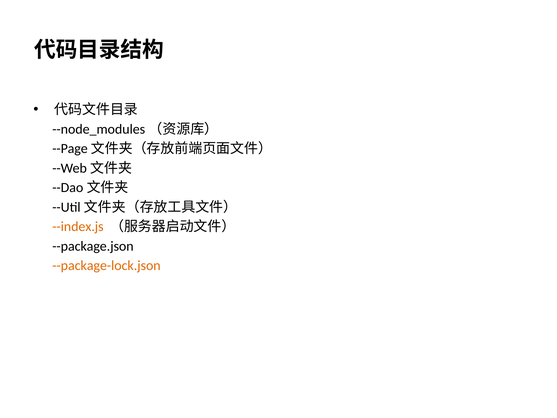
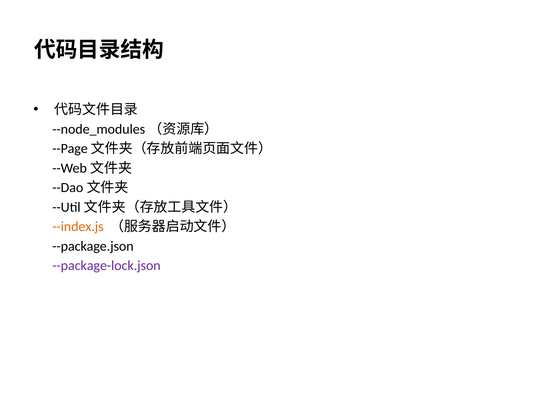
--package-lock.json colour: orange -> purple
